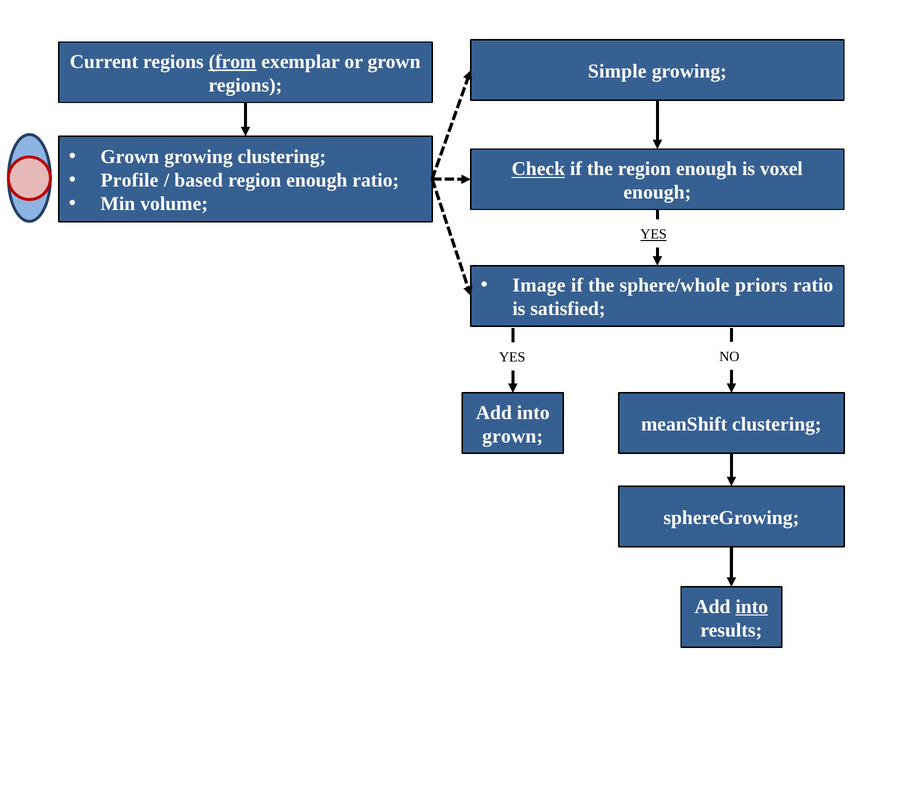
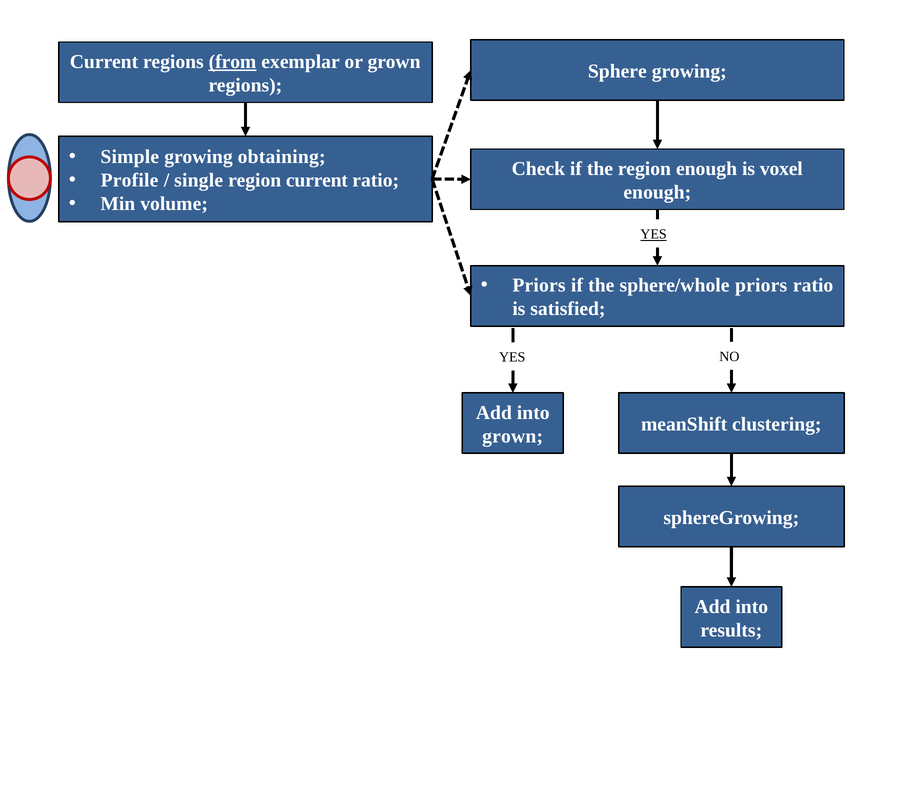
Simple: Simple -> Sphere
Grown at (130, 157): Grown -> Simple
growing clustering: clustering -> obtaining
Check underline: present -> none
based: based -> single
enough at (317, 180): enough -> current
Image at (539, 286): Image -> Priors
into at (752, 607) underline: present -> none
